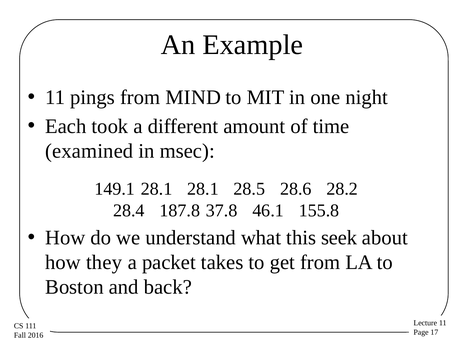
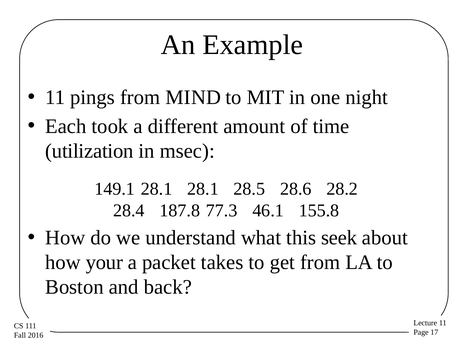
examined: examined -> utilization
37.8: 37.8 -> 77.3
they: they -> your
